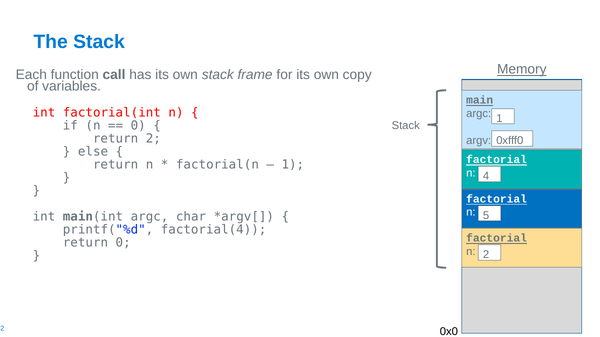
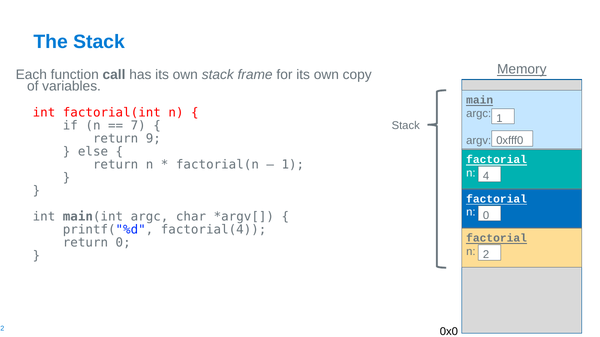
0 at (138, 126): 0 -> 7
return 2: 2 -> 9
n 5: 5 -> 0
